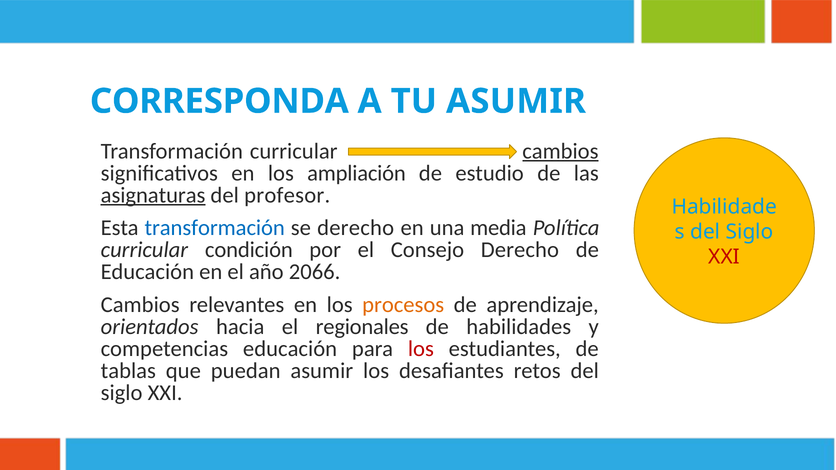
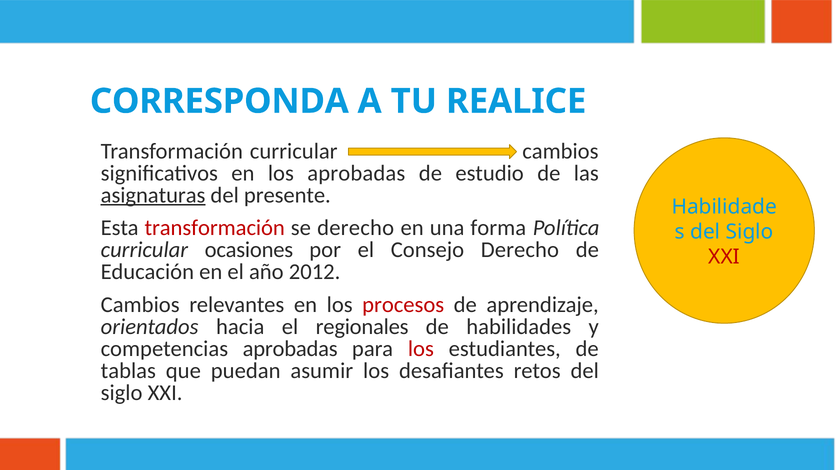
TU ASUMIR: ASUMIR -> REALICE
cambios at (560, 151) underline: present -> none
los ampliación: ampliación -> aprobadas
profesor: profesor -> presente
transformación at (215, 228) colour: blue -> red
media: media -> forma
condición: condición -> ocasiones
2066: 2066 -> 2012
procesos colour: orange -> red
competencias educación: educación -> aprobadas
